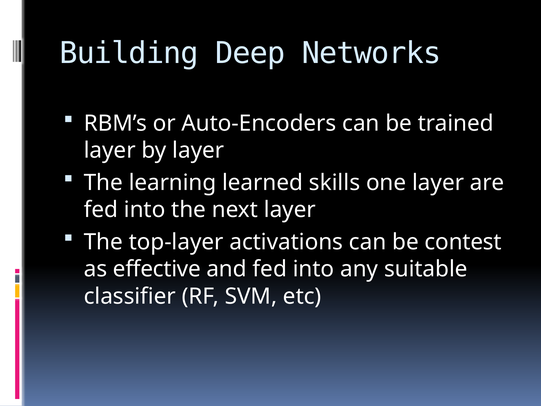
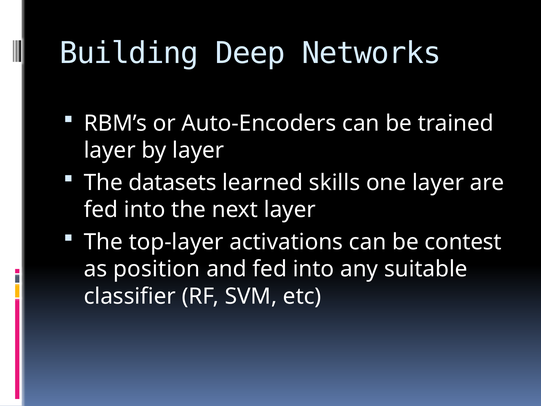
learning: learning -> datasets
effective: effective -> position
